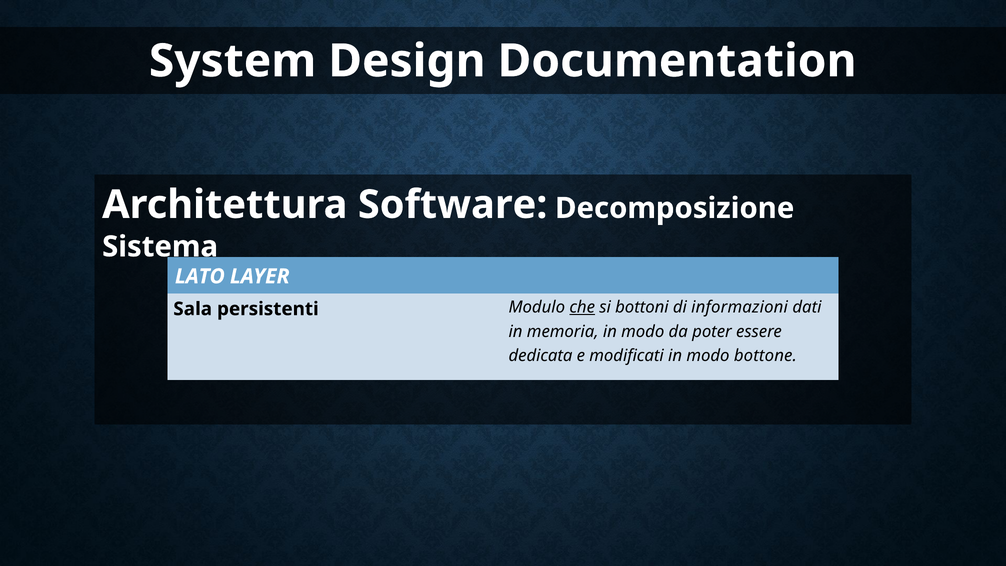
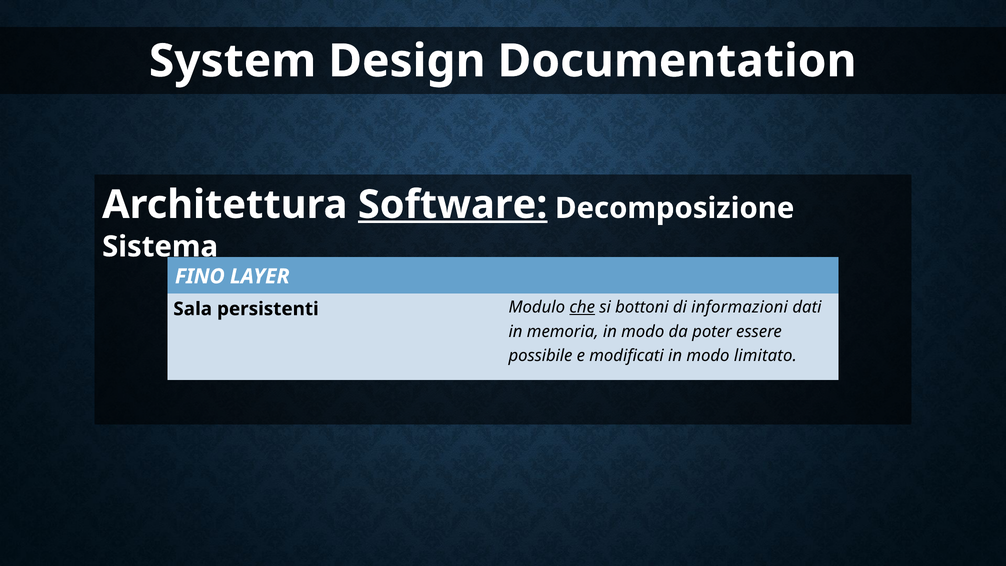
Software underline: none -> present
LATO: LATO -> FINO
dedicata: dedicata -> possibile
bottone: bottone -> limitato
